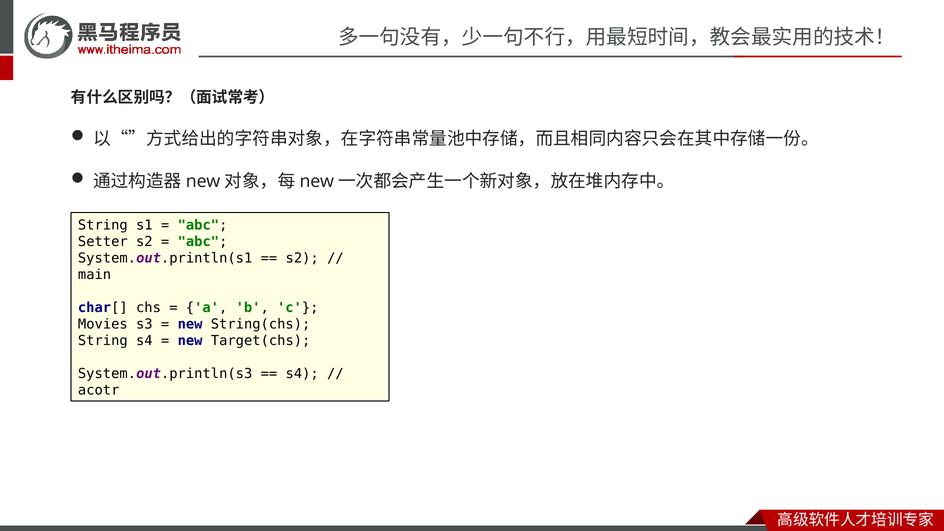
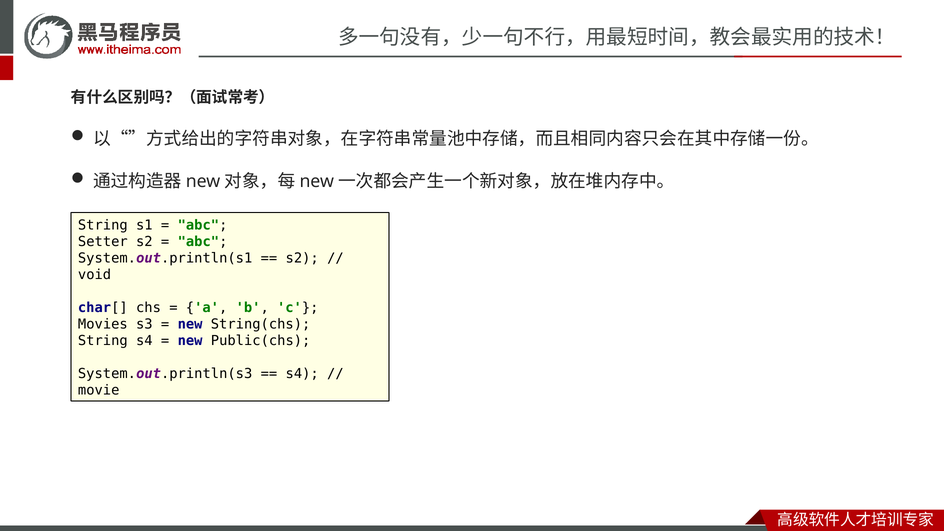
main: main -> void
Target(chs: Target(chs -> Public(chs
acotr: acotr -> movie
